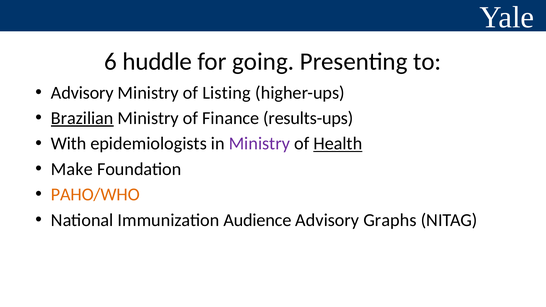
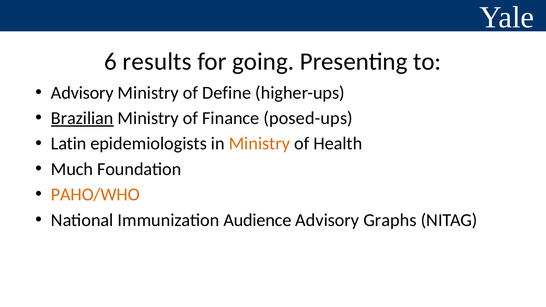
huddle: huddle -> results
Listing: Listing -> Define
results-ups: results-ups -> posed-ups
With: With -> Latin
Ministry at (259, 144) colour: purple -> orange
Health underline: present -> none
Make: Make -> Much
